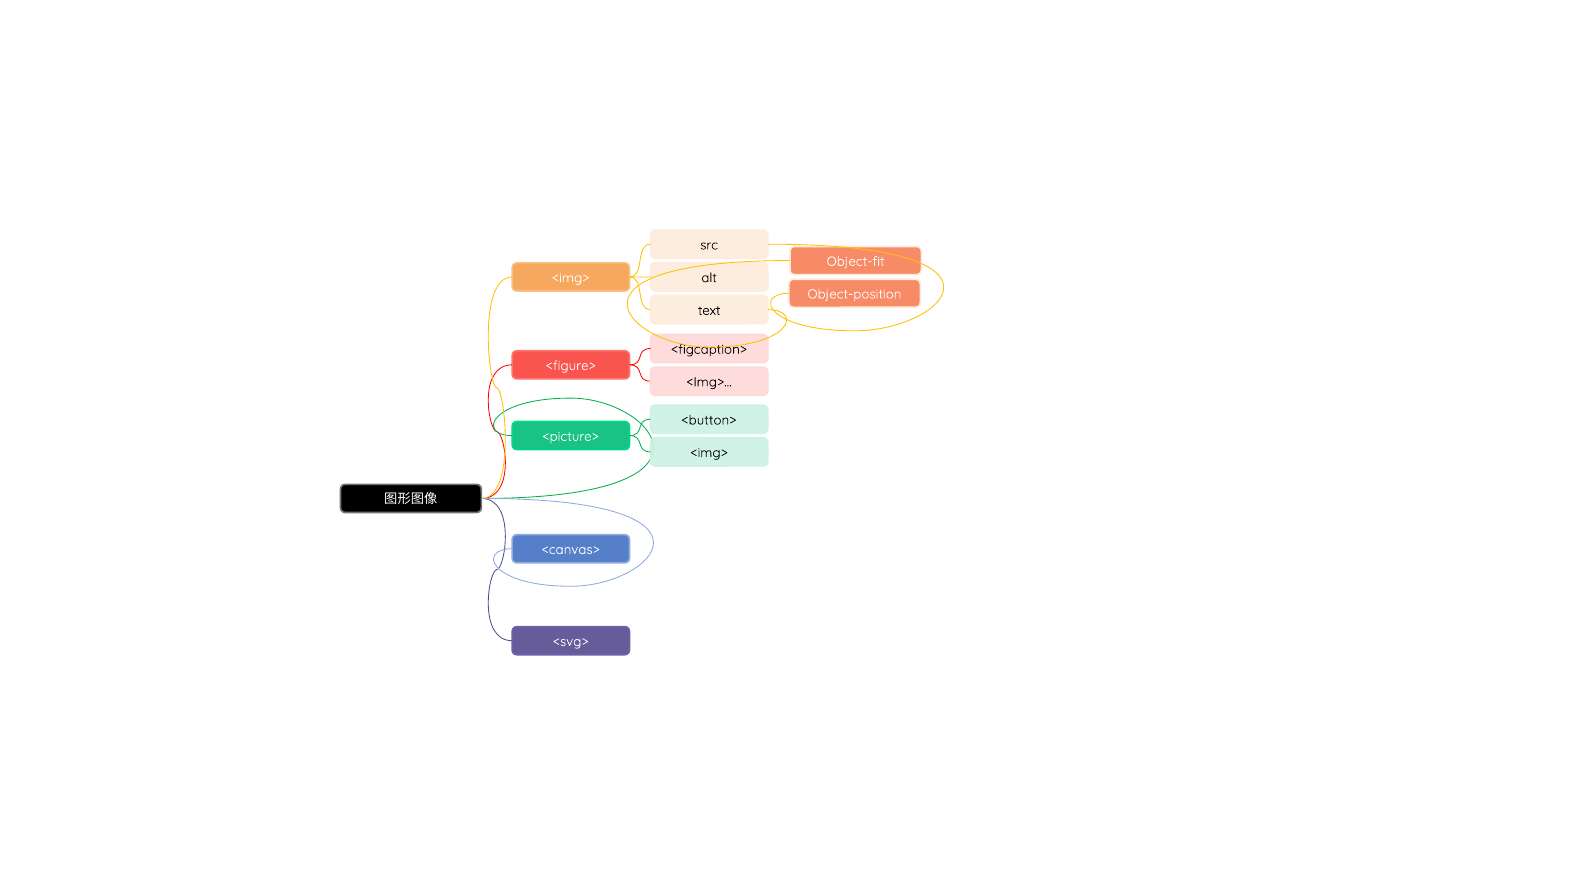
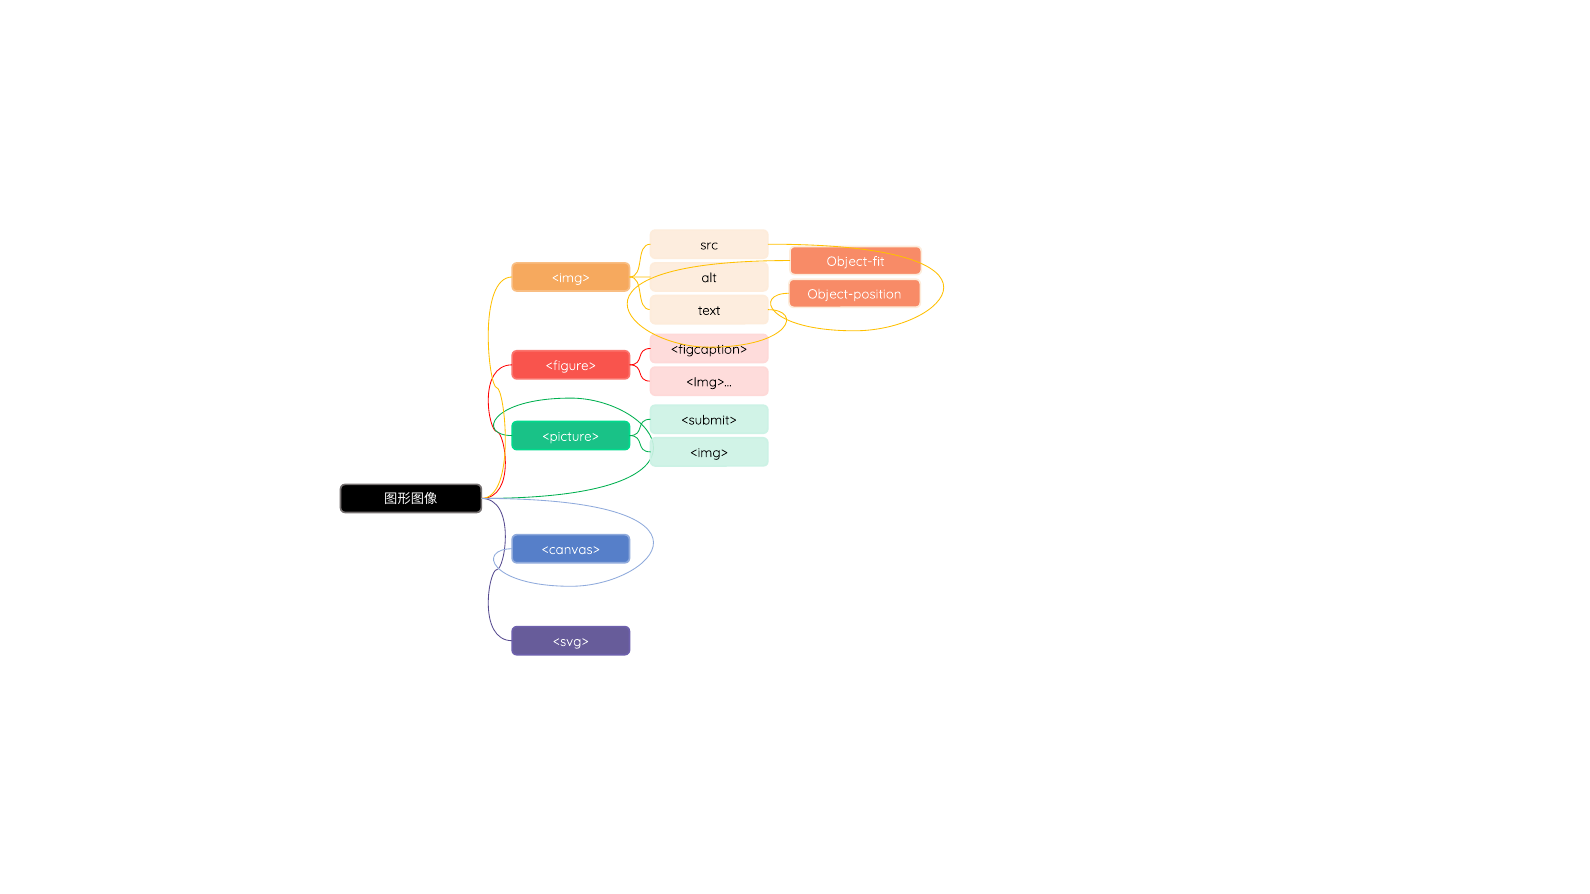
<button>: <button> -> <submit>
